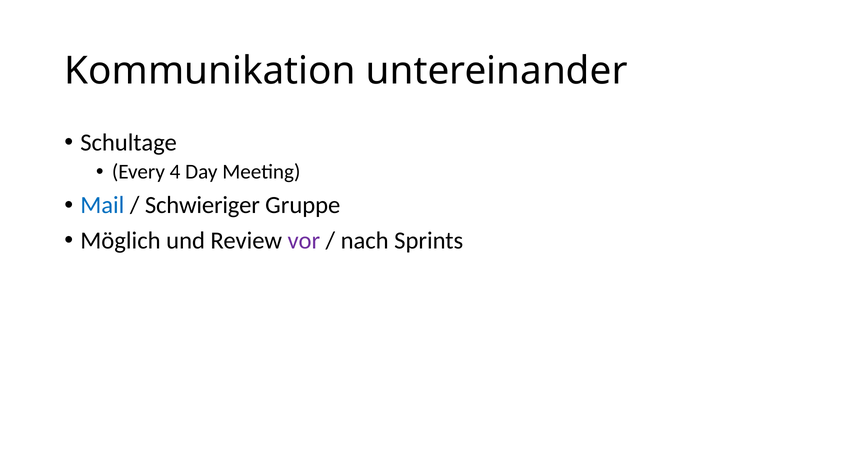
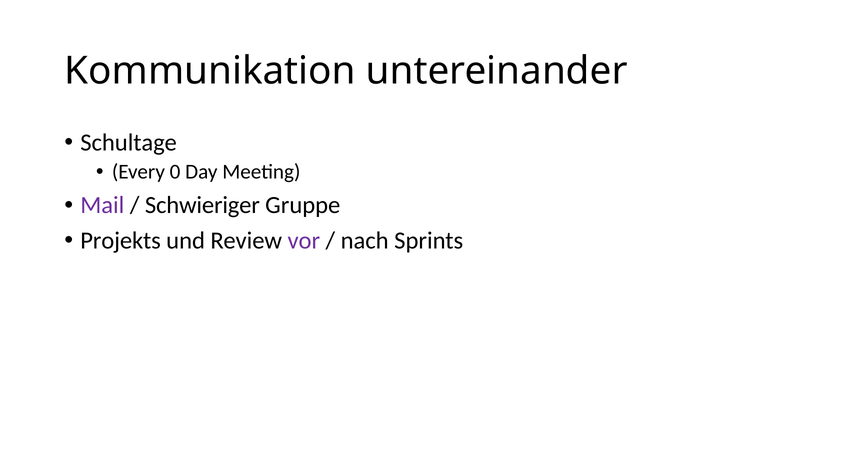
4: 4 -> 0
Mail colour: blue -> purple
Möglich: Möglich -> Projekts
